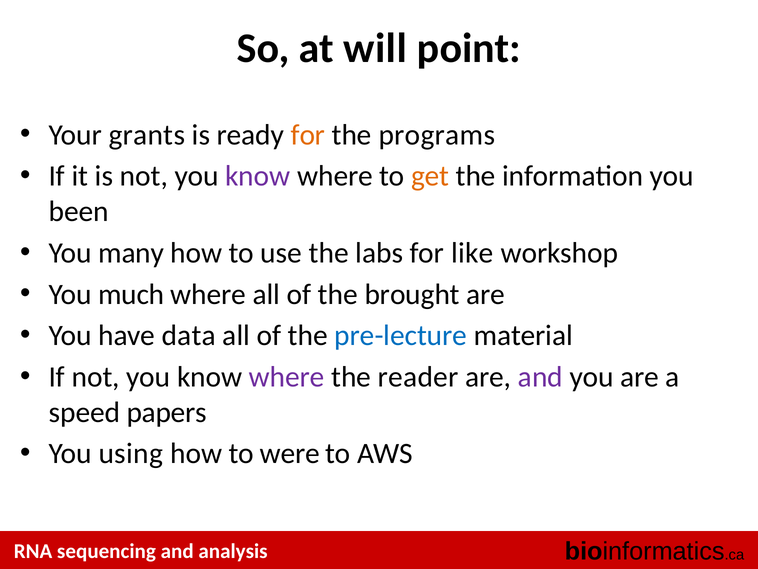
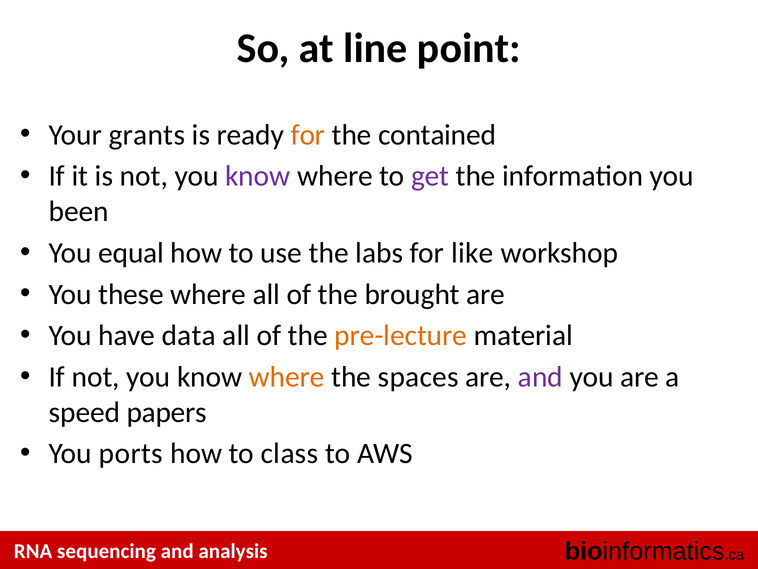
will: will -> line
programs: programs -> contained
get colour: orange -> purple
many: many -> equal
much: much -> these
pre-lecture colour: blue -> orange
where at (287, 377) colour: purple -> orange
reader: reader -> spaces
using: using -> ports
were: were -> class
